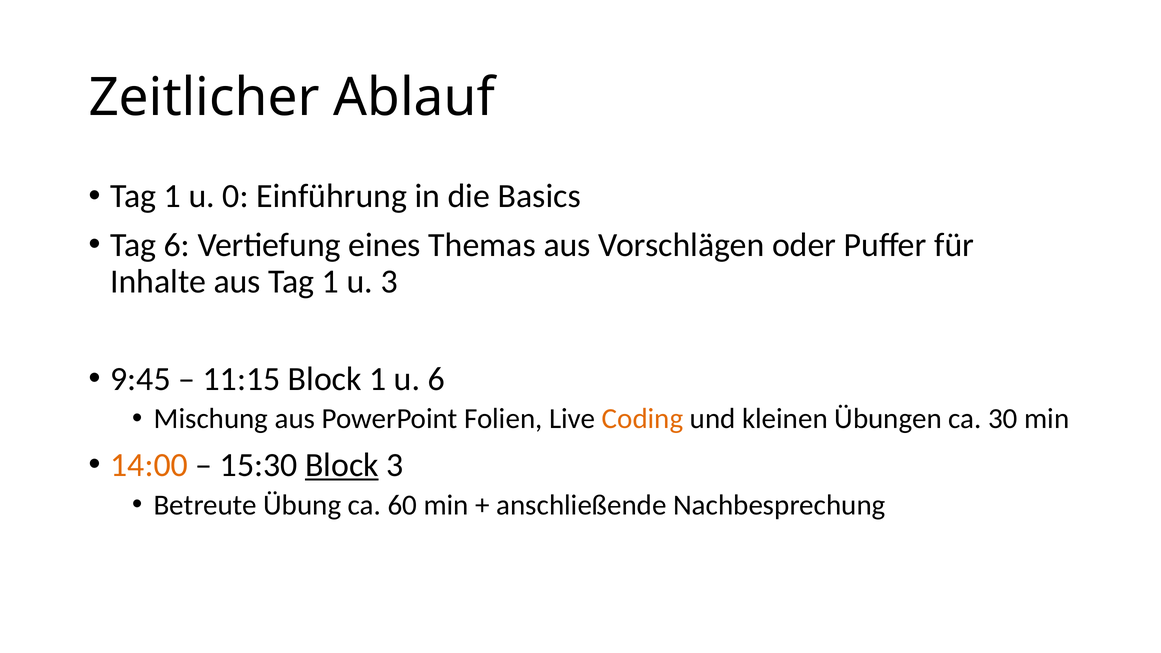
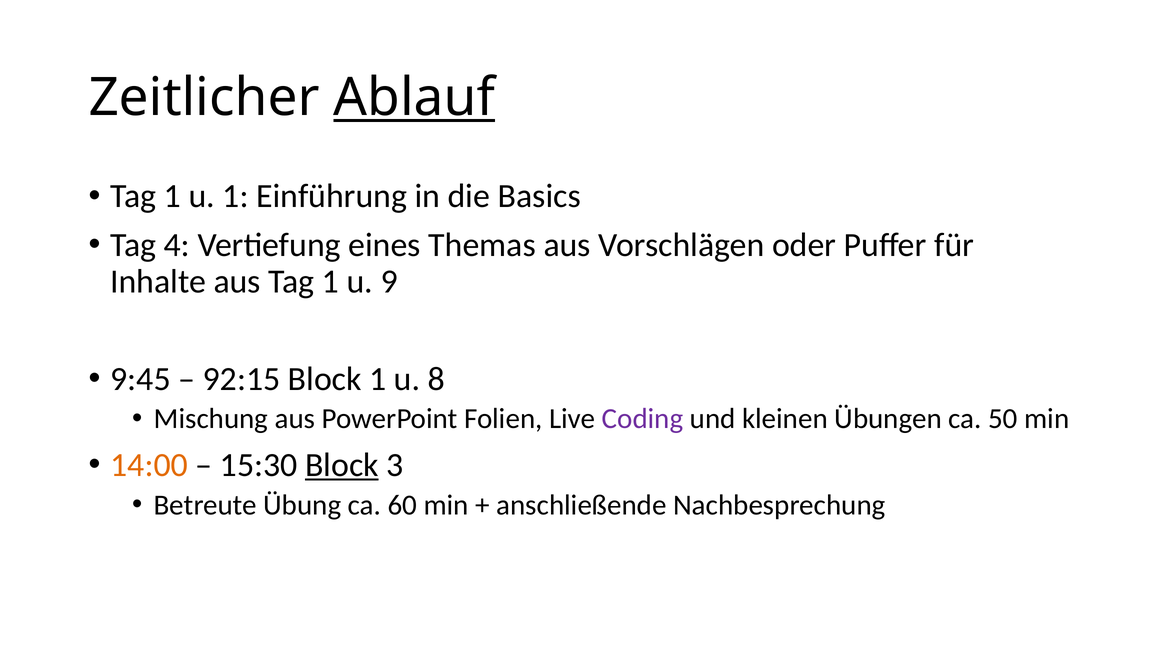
Ablauf underline: none -> present
u 0: 0 -> 1
Tag 6: 6 -> 4
u 3: 3 -> 9
11:15: 11:15 -> 92:15
u 6: 6 -> 8
Coding colour: orange -> purple
30: 30 -> 50
